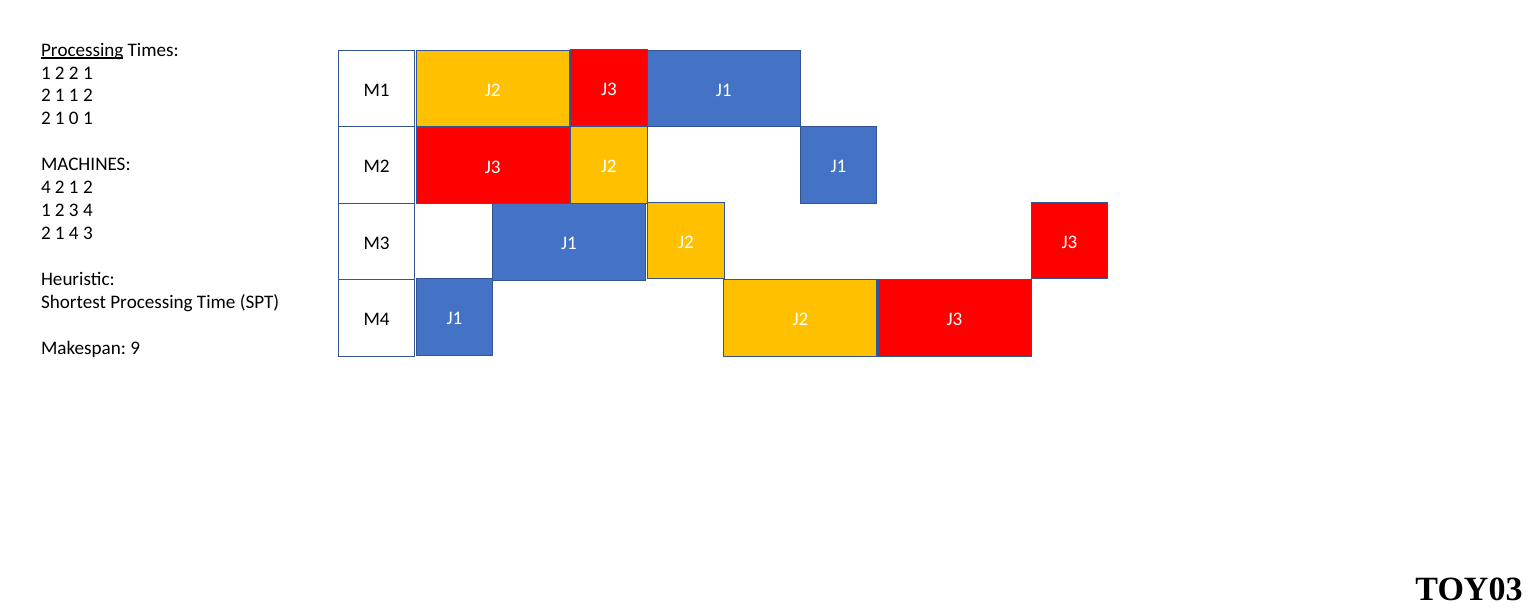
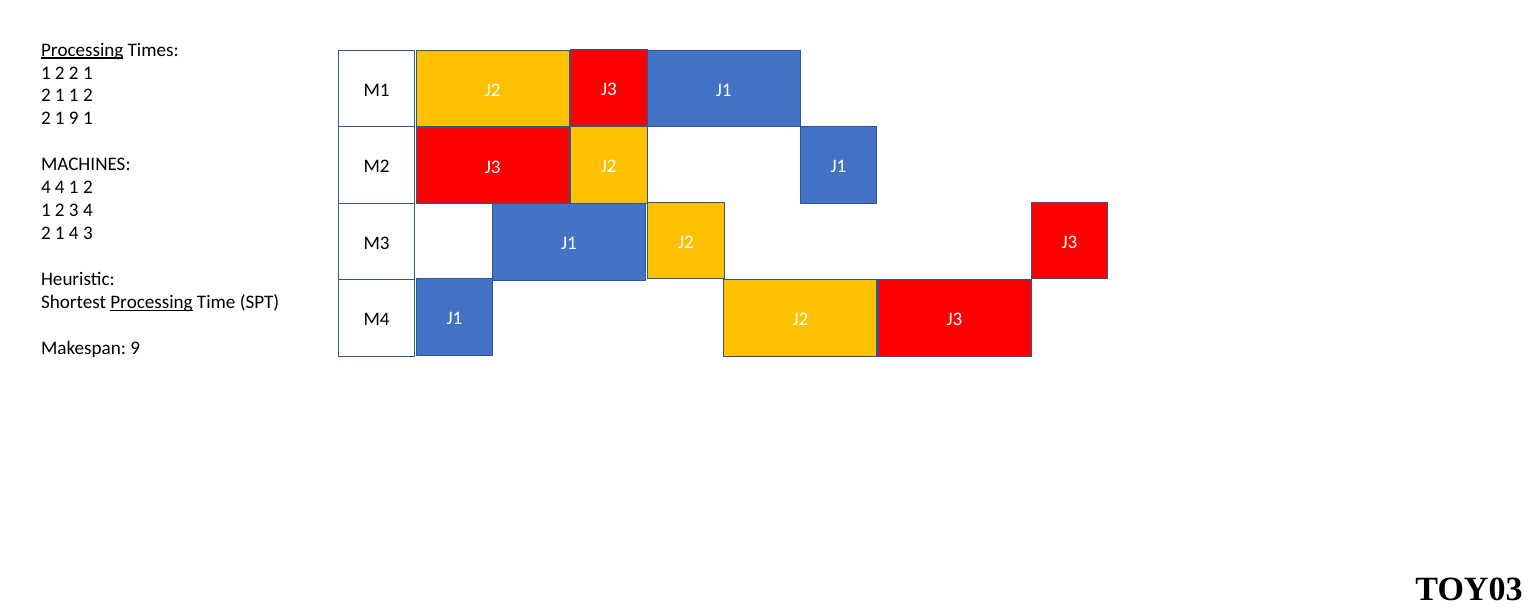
1 0: 0 -> 9
2 at (60, 188): 2 -> 4
Processing at (151, 302) underline: none -> present
